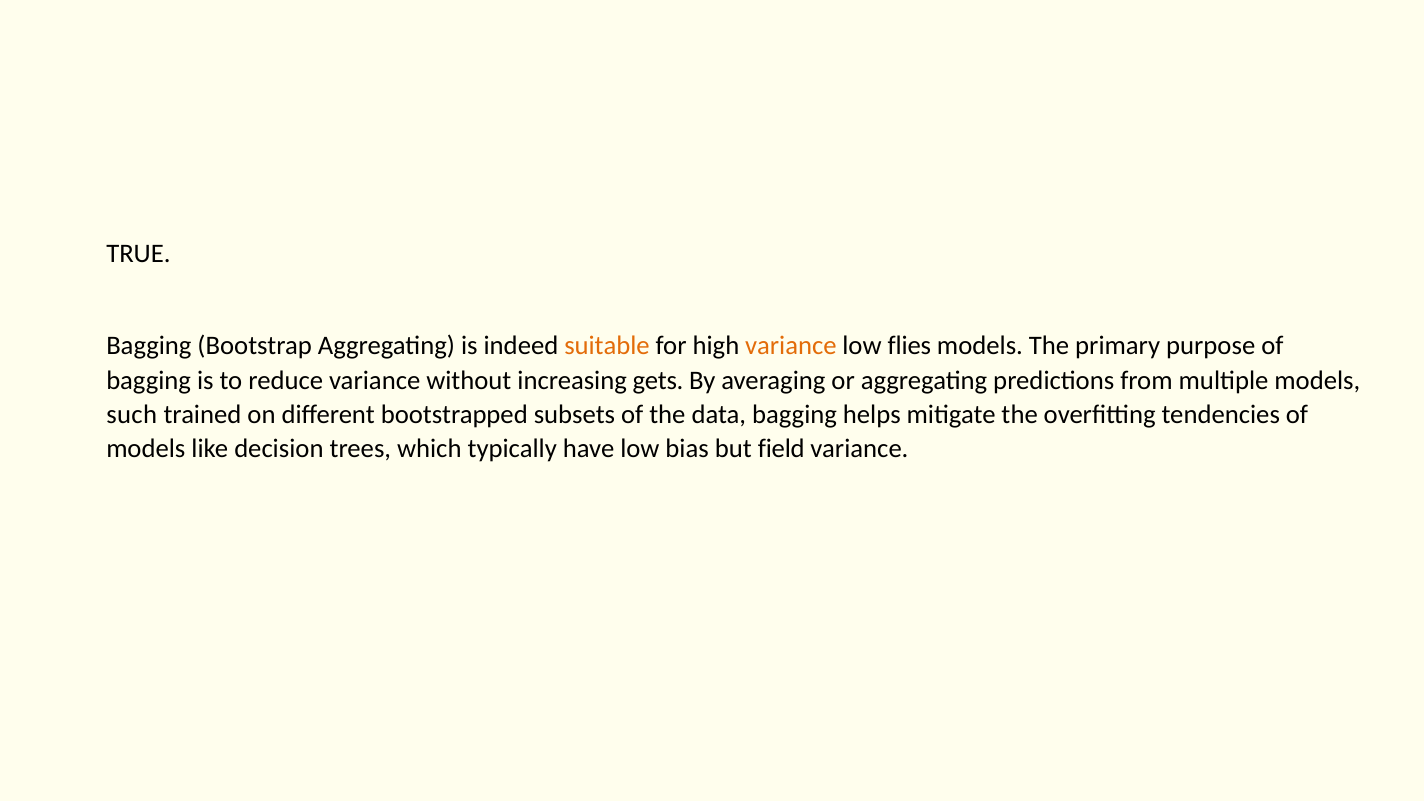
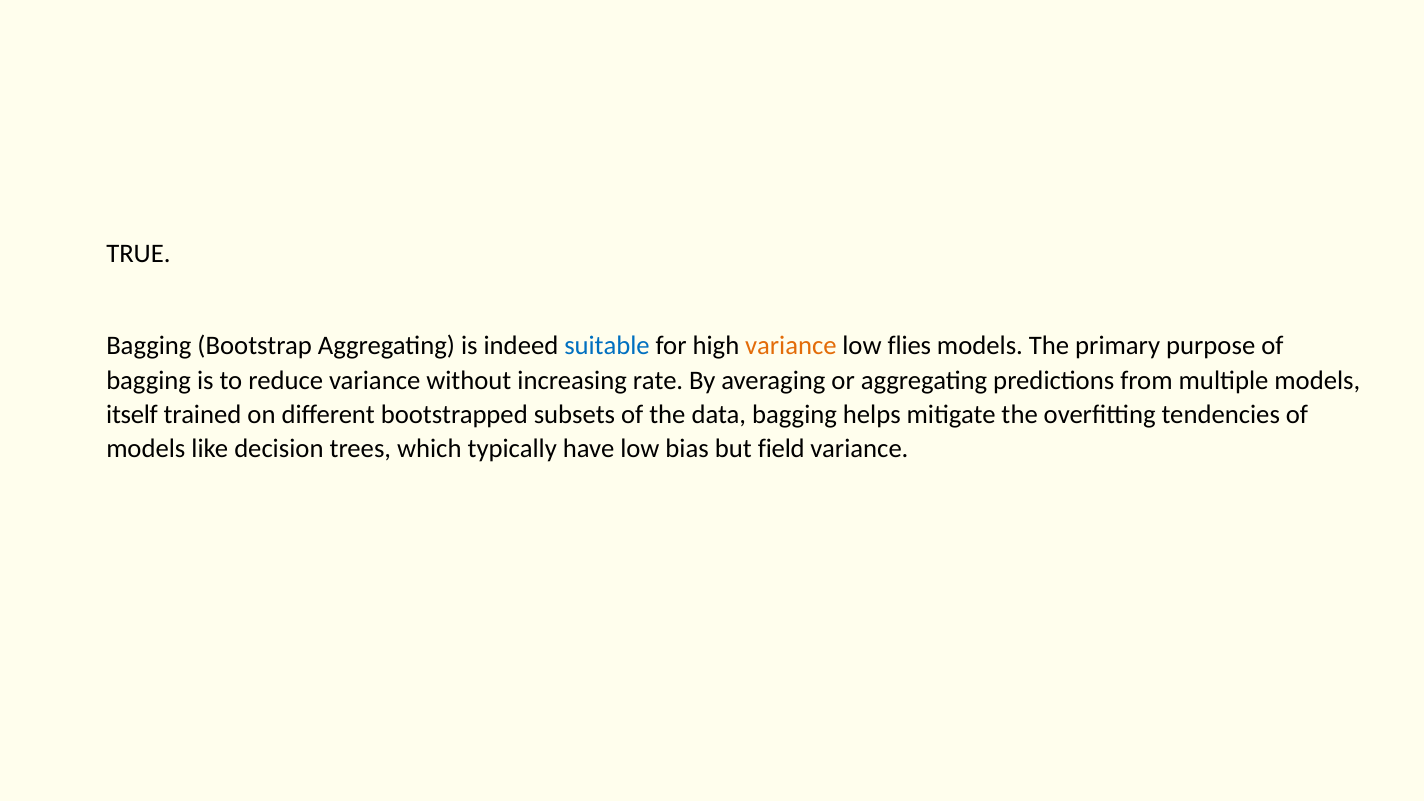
suitable colour: orange -> blue
gets: gets -> rate
such: such -> itself
